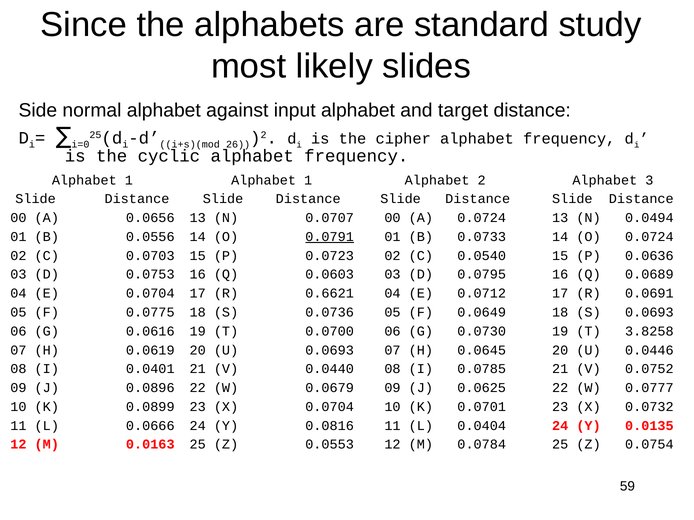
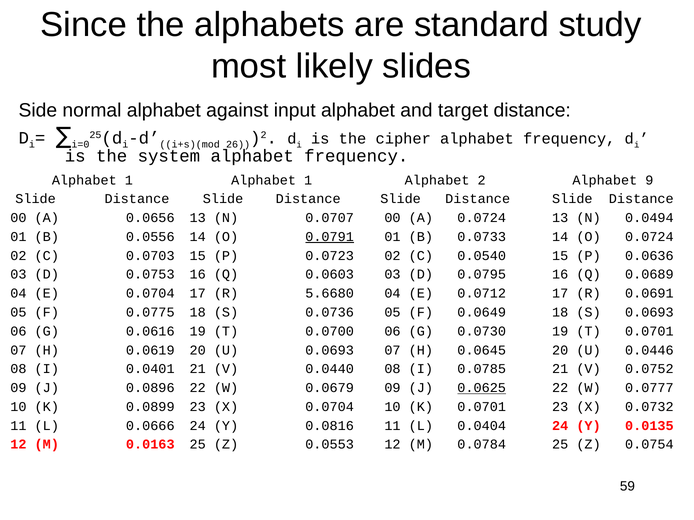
cyclic: cyclic -> system
3: 3 -> 9
0.6621: 0.6621 -> 5.6680
T 3.8258: 3.8258 -> 0.0701
0.0625 underline: none -> present
